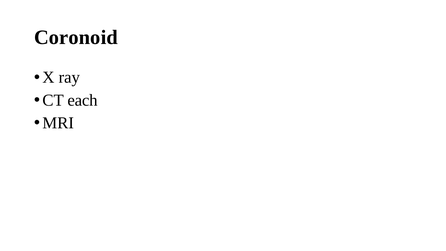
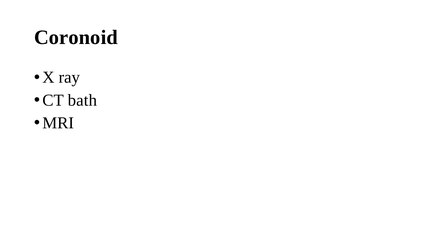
each: each -> bath
